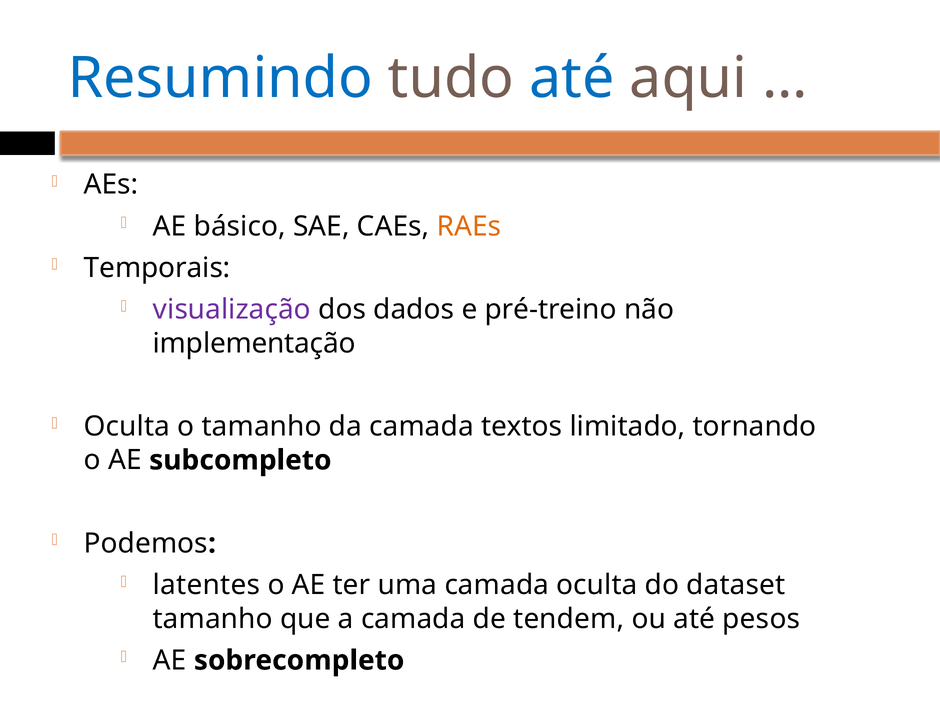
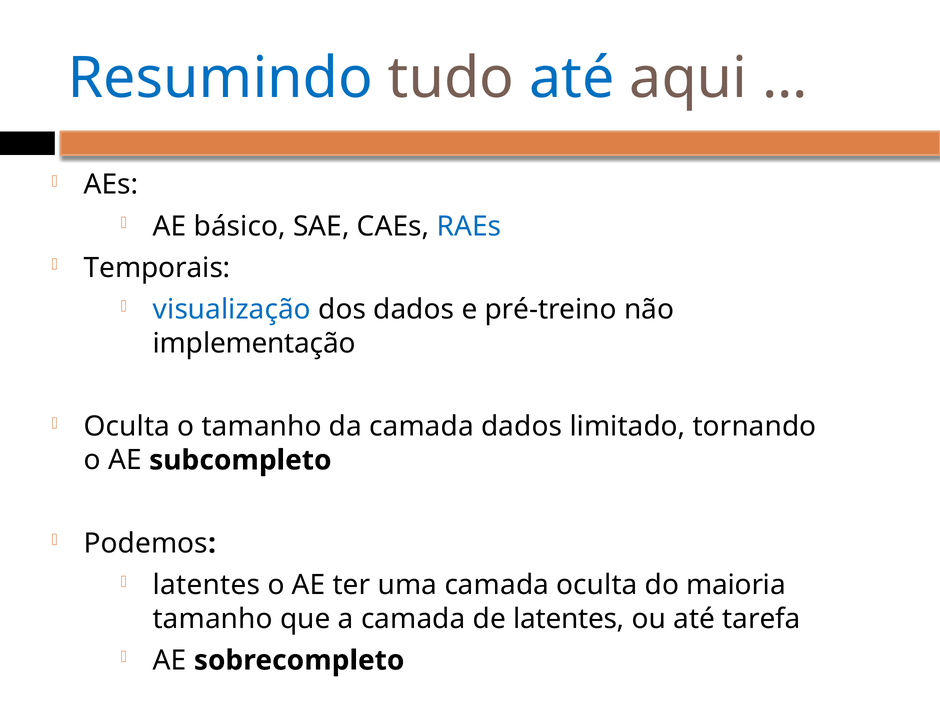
RAEs colour: orange -> blue
visualização colour: purple -> blue
camada textos: textos -> dados
dataset: dataset -> maioria
de tendem: tendem -> latentes
pesos: pesos -> tarefa
